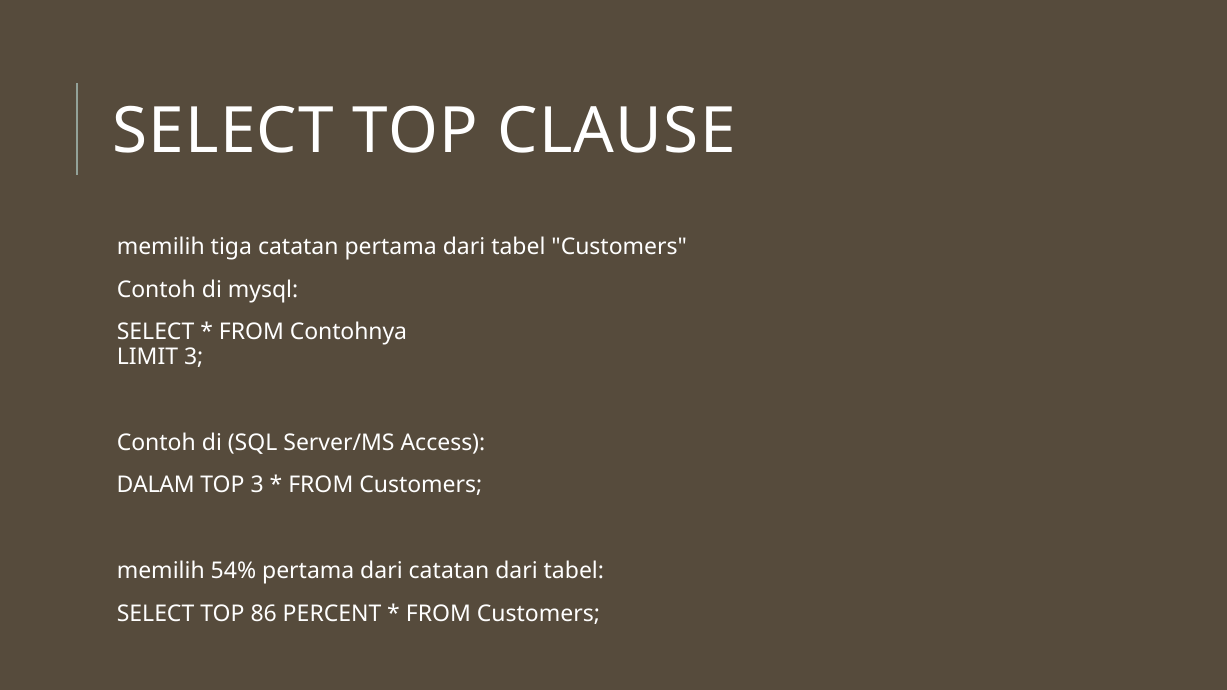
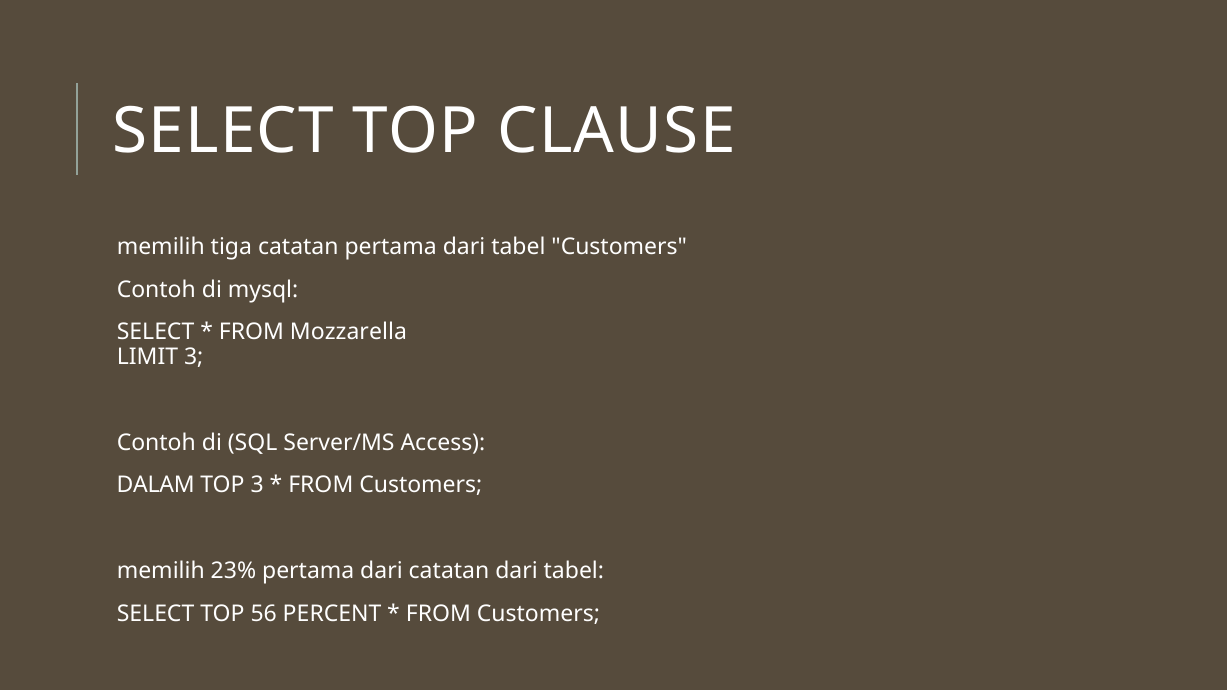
Contohnya: Contohnya -> Mozzarella
54%: 54% -> 23%
86: 86 -> 56
